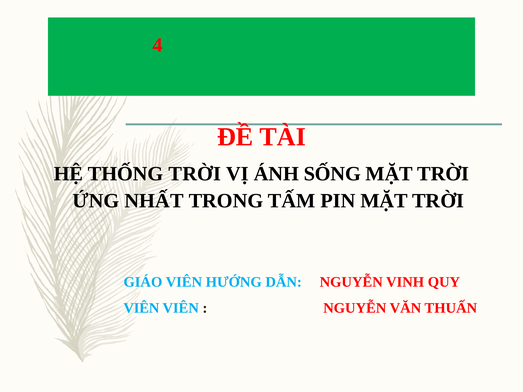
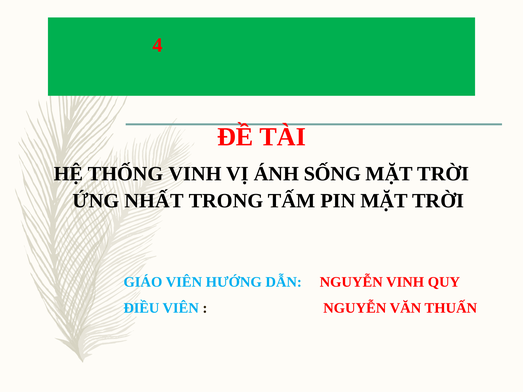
THỐNG TRỜI: TRỜI -> VINH
VIÊN at (141, 308): VIÊN -> ĐIỀU
